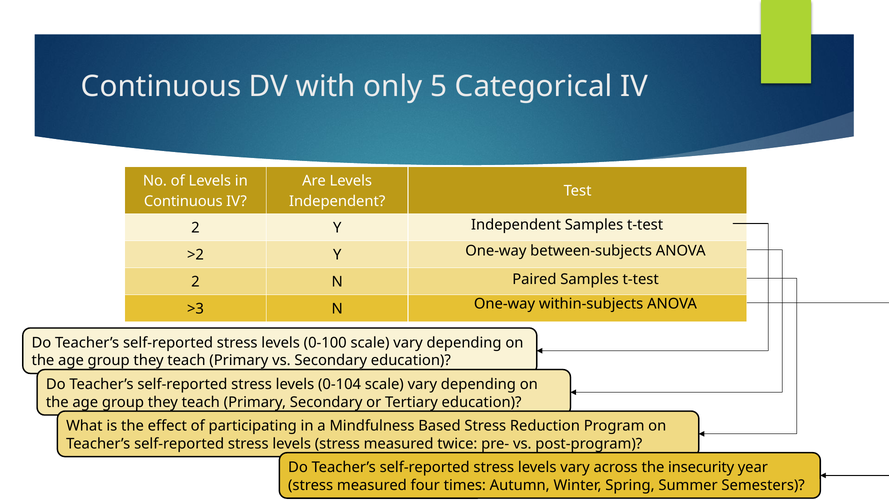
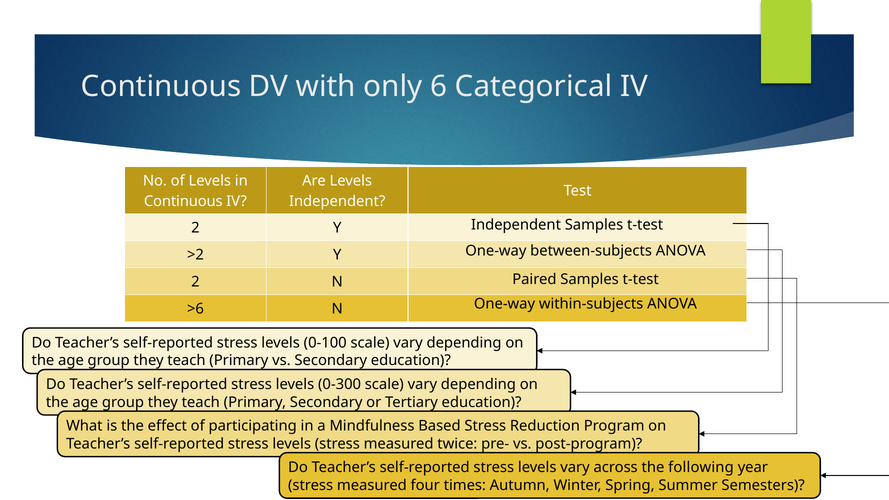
5: 5 -> 6
>3: >3 -> >6
0-104: 0-104 -> 0-300
insecurity: insecurity -> following
